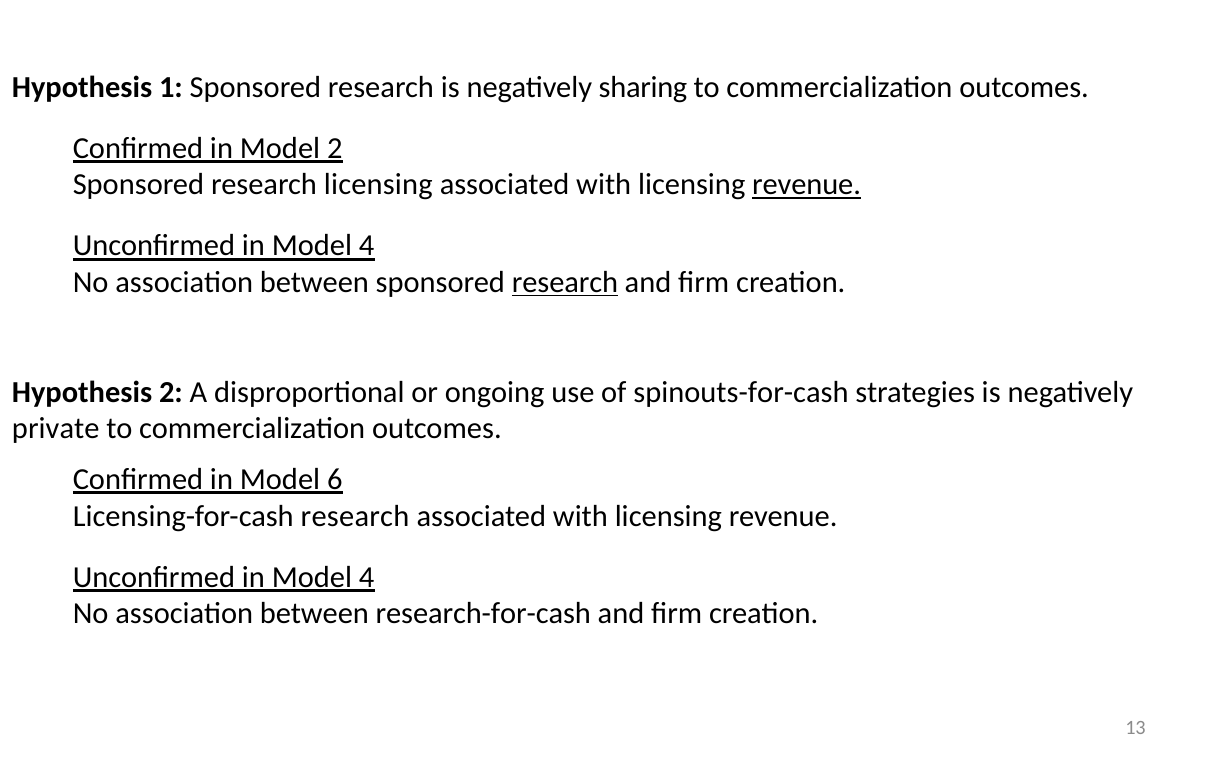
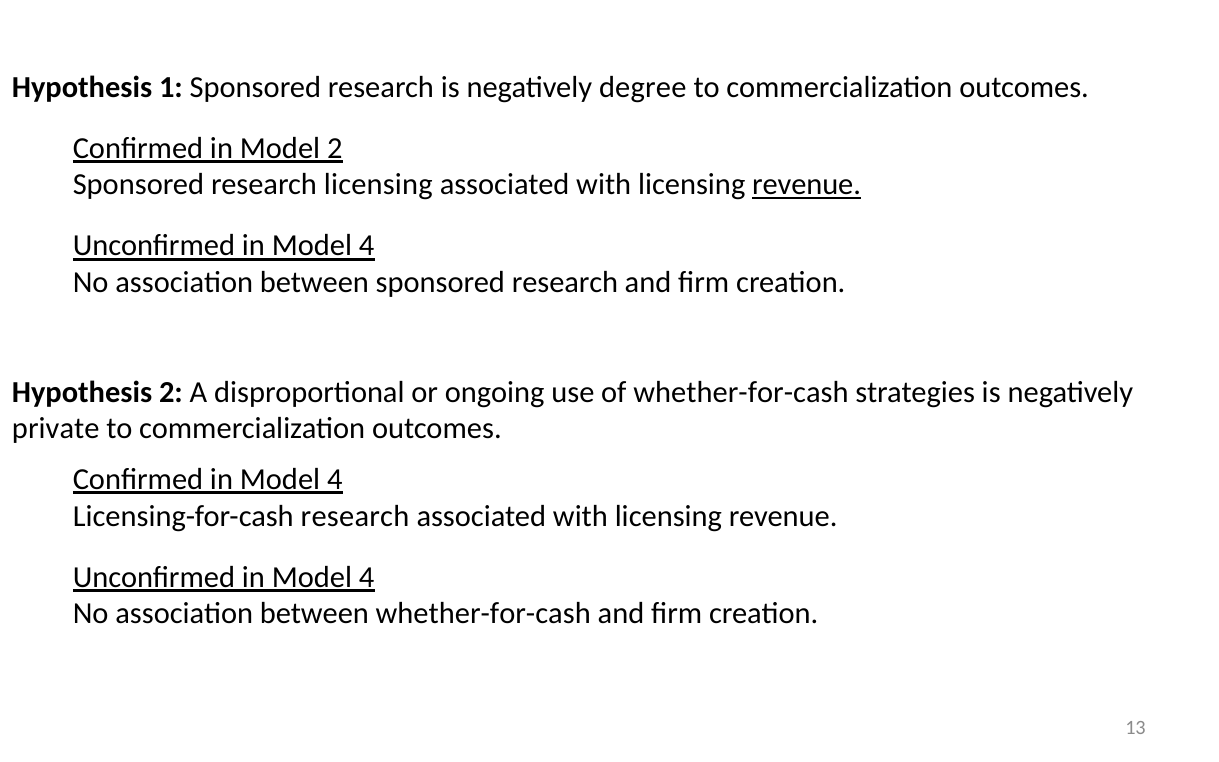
sharing: sharing -> degree
research at (565, 282) underline: present -> none
of spinouts-for-cash: spinouts-for-cash -> whether-for-cash
Confirmed in Model 6: 6 -> 4
between research-for-cash: research-for-cash -> whether-for-cash
